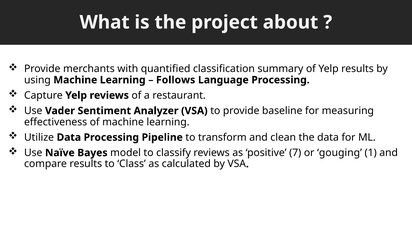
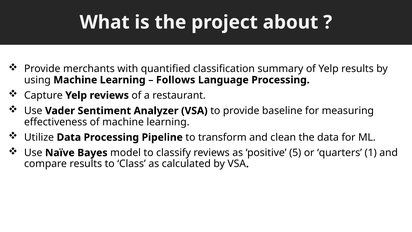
7: 7 -> 5
gouging: gouging -> quarters
